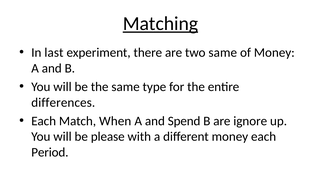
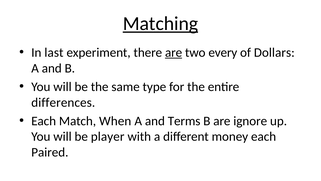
are at (174, 52) underline: none -> present
two same: same -> every
of Money: Money -> Dollars
Spend: Spend -> Terms
please: please -> player
Period: Period -> Paired
